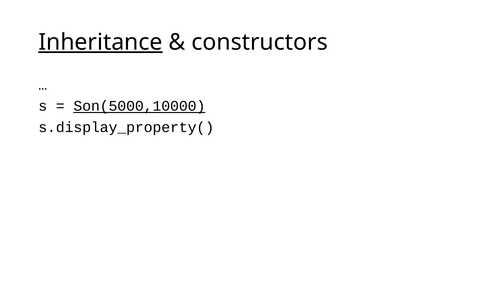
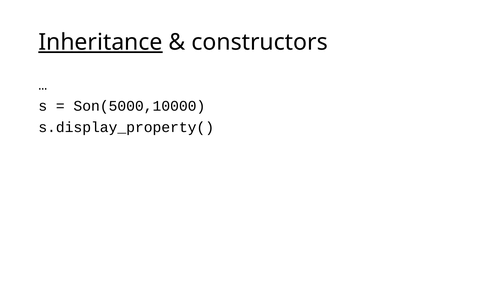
Son(5000,10000 underline: present -> none
